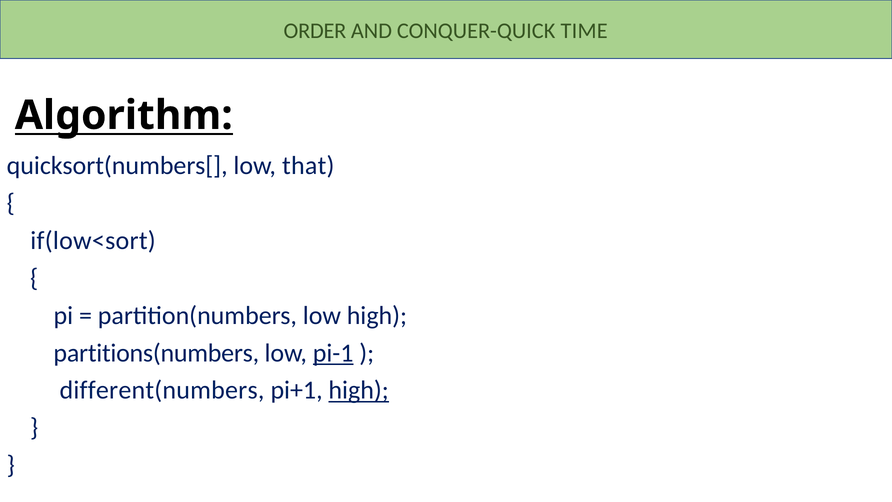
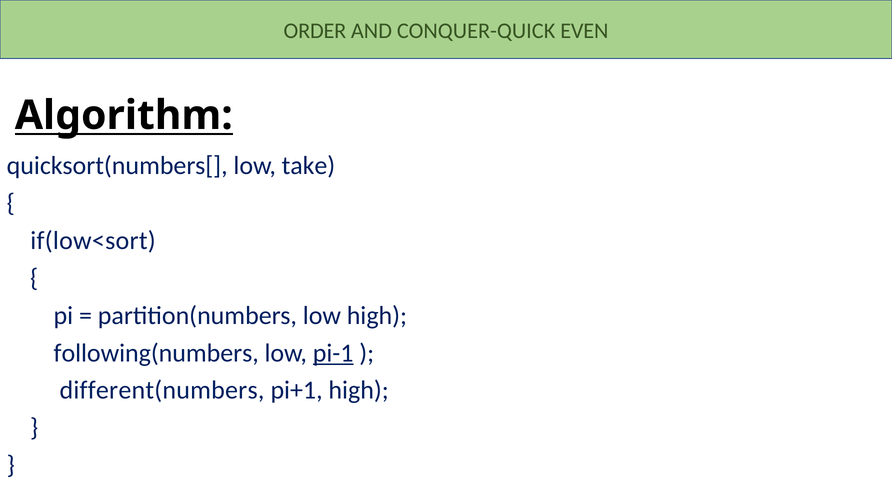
TIME: TIME -> EVEN
that: that -> take
partitions(numbers: partitions(numbers -> following(numbers
high at (359, 390) underline: present -> none
